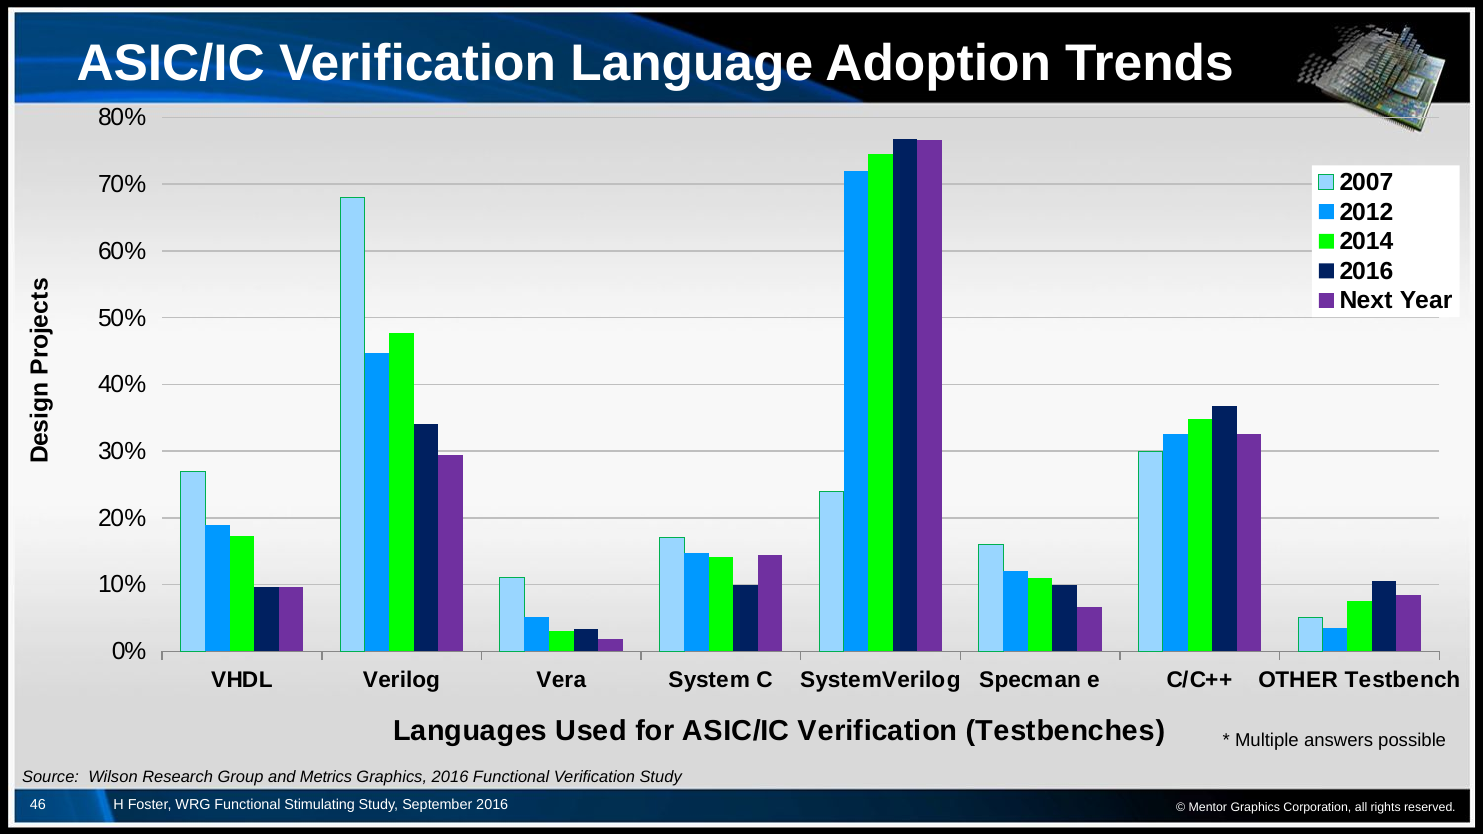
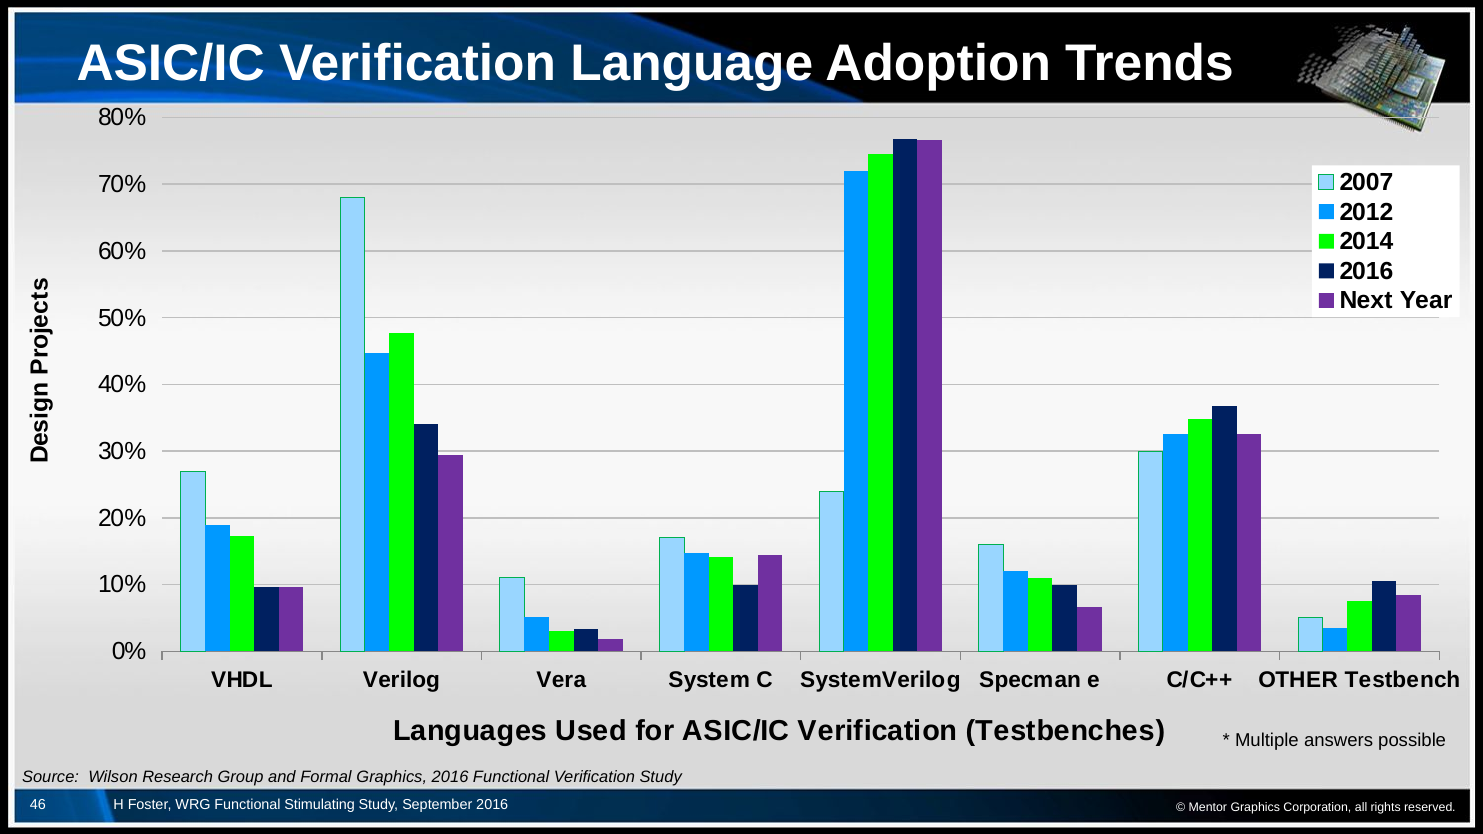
Metrics: Metrics -> Formal
